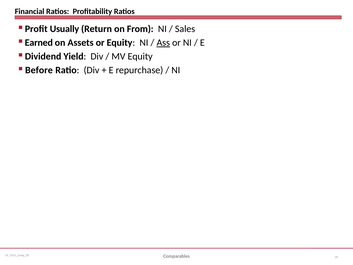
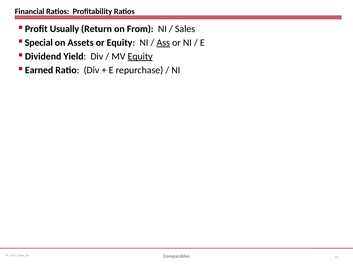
Earned: Earned -> Special
Equity at (140, 56) underline: none -> present
Before: Before -> Earned
